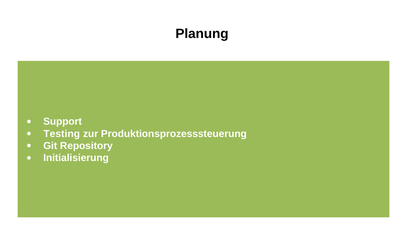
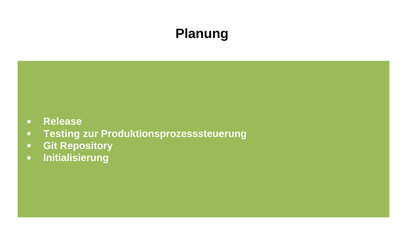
Support: Support -> Release
